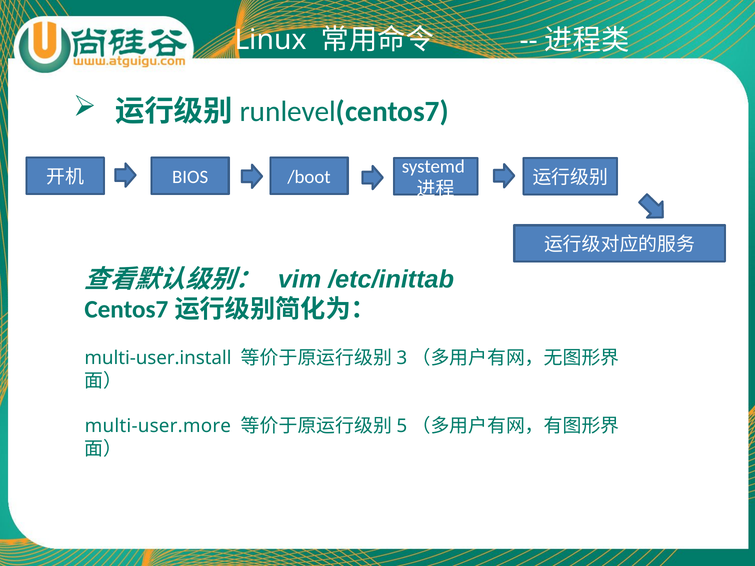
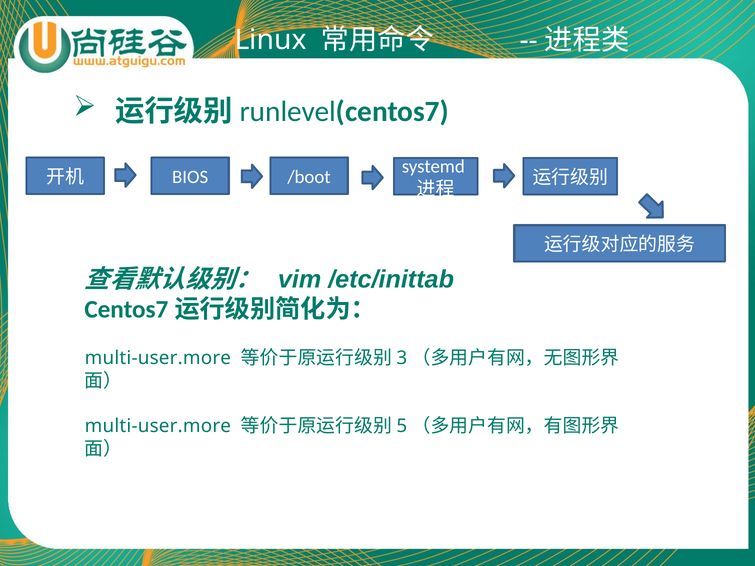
multi-user.install at (158, 358): multi-user.install -> multi-user.more
